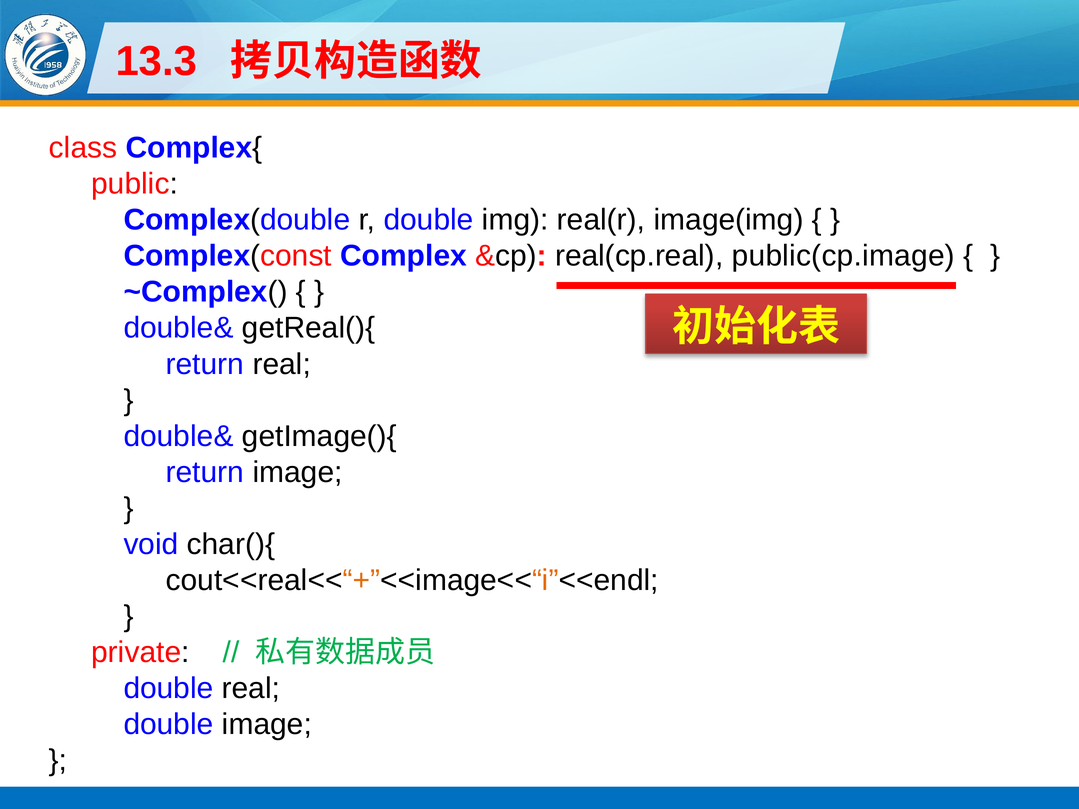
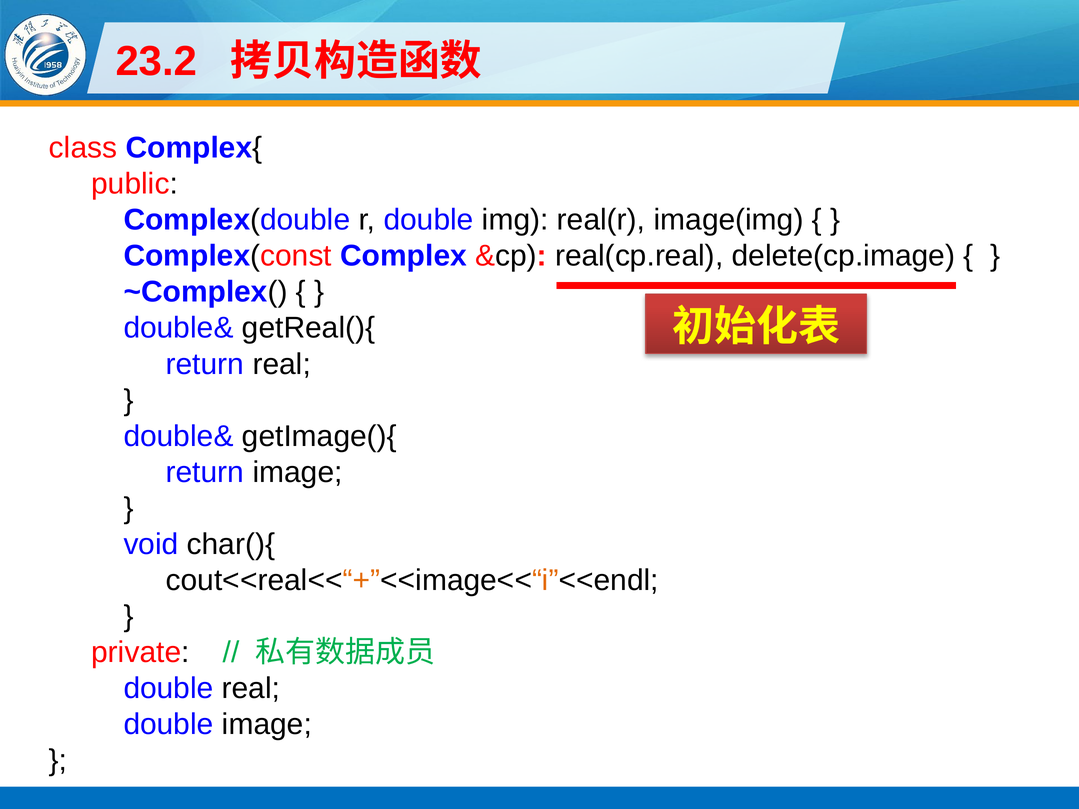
13.3: 13.3 -> 23.2
public(cp.image: public(cp.image -> delete(cp.image
